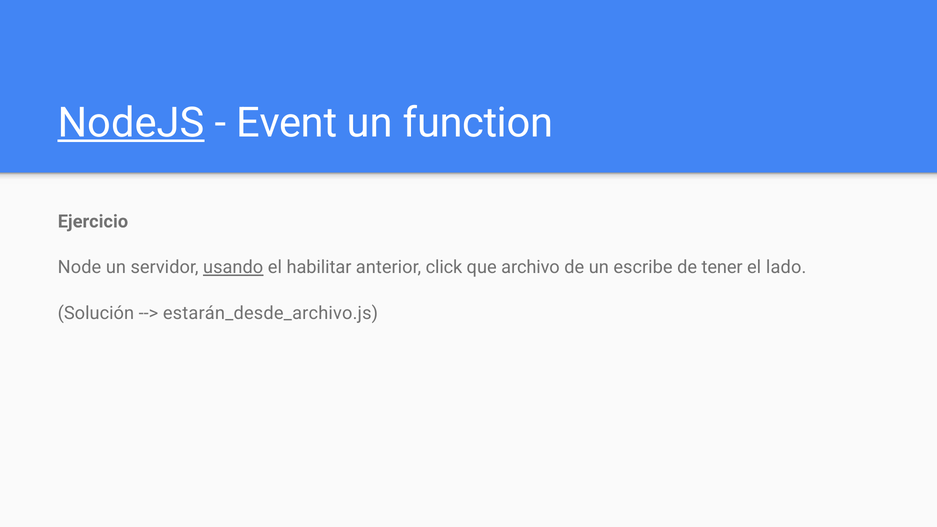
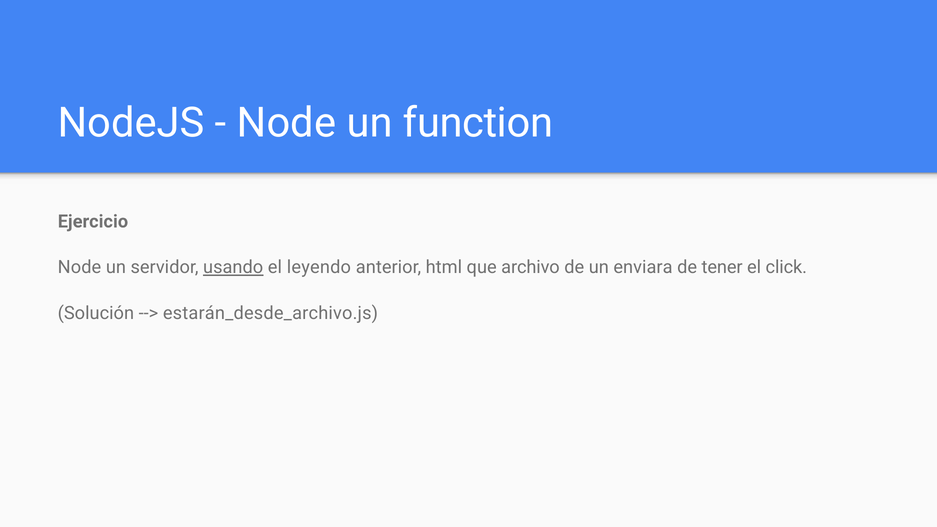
NodeJS underline: present -> none
Event at (287, 123): Event -> Node
habilitar: habilitar -> leyendo
click: click -> html
escribe: escribe -> enviara
lado: lado -> click
